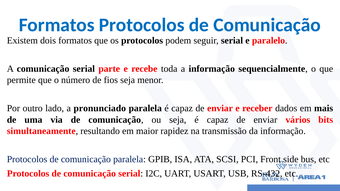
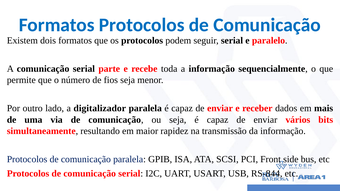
pronunciado: pronunciado -> digitalizador
RS-432: RS-432 -> RS-844
